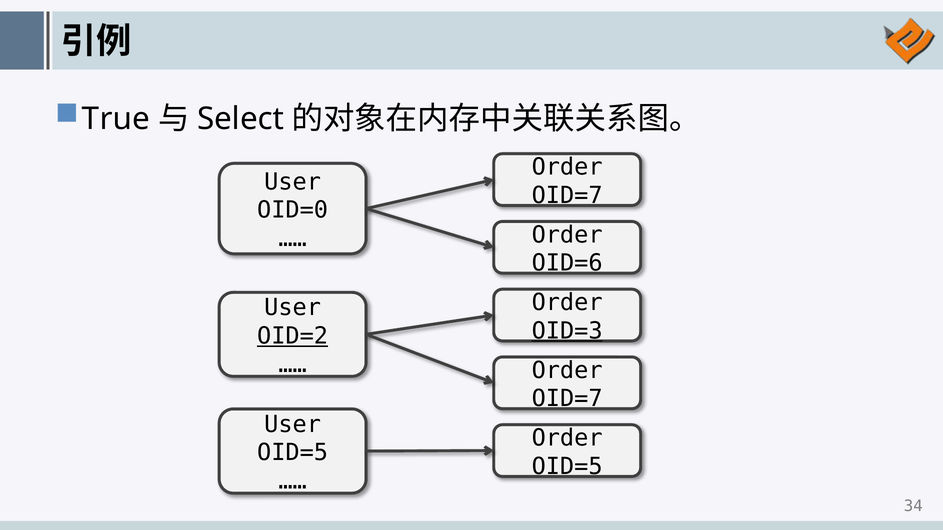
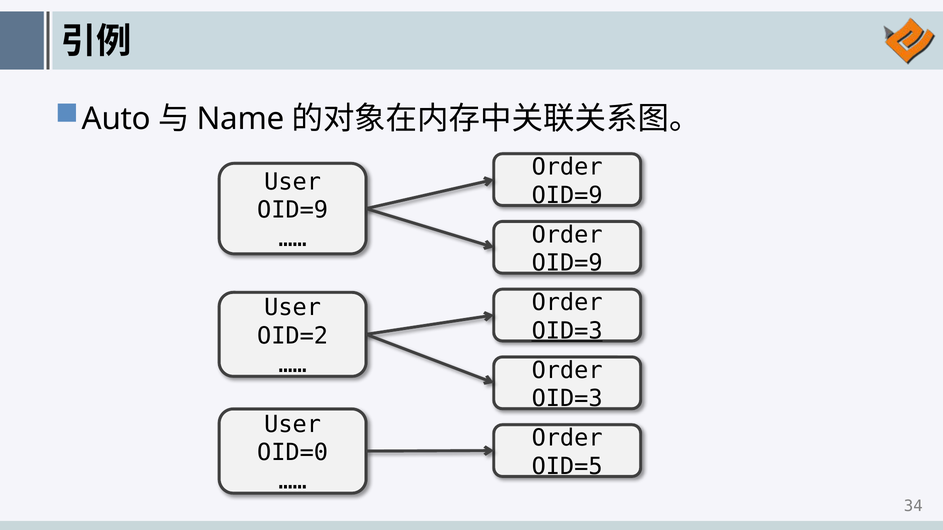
True: True -> Auto
Select: Select -> Name
OID=7 at (567, 196): OID=7 -> OID=9
OID=0 at (293, 210): OID=0 -> OID=9
OID=6 at (567, 263): OID=6 -> OID=9
OID=2 underline: present -> none
OID=7 at (567, 399): OID=7 -> OID=3
OID=5 at (293, 453): OID=5 -> OID=0
